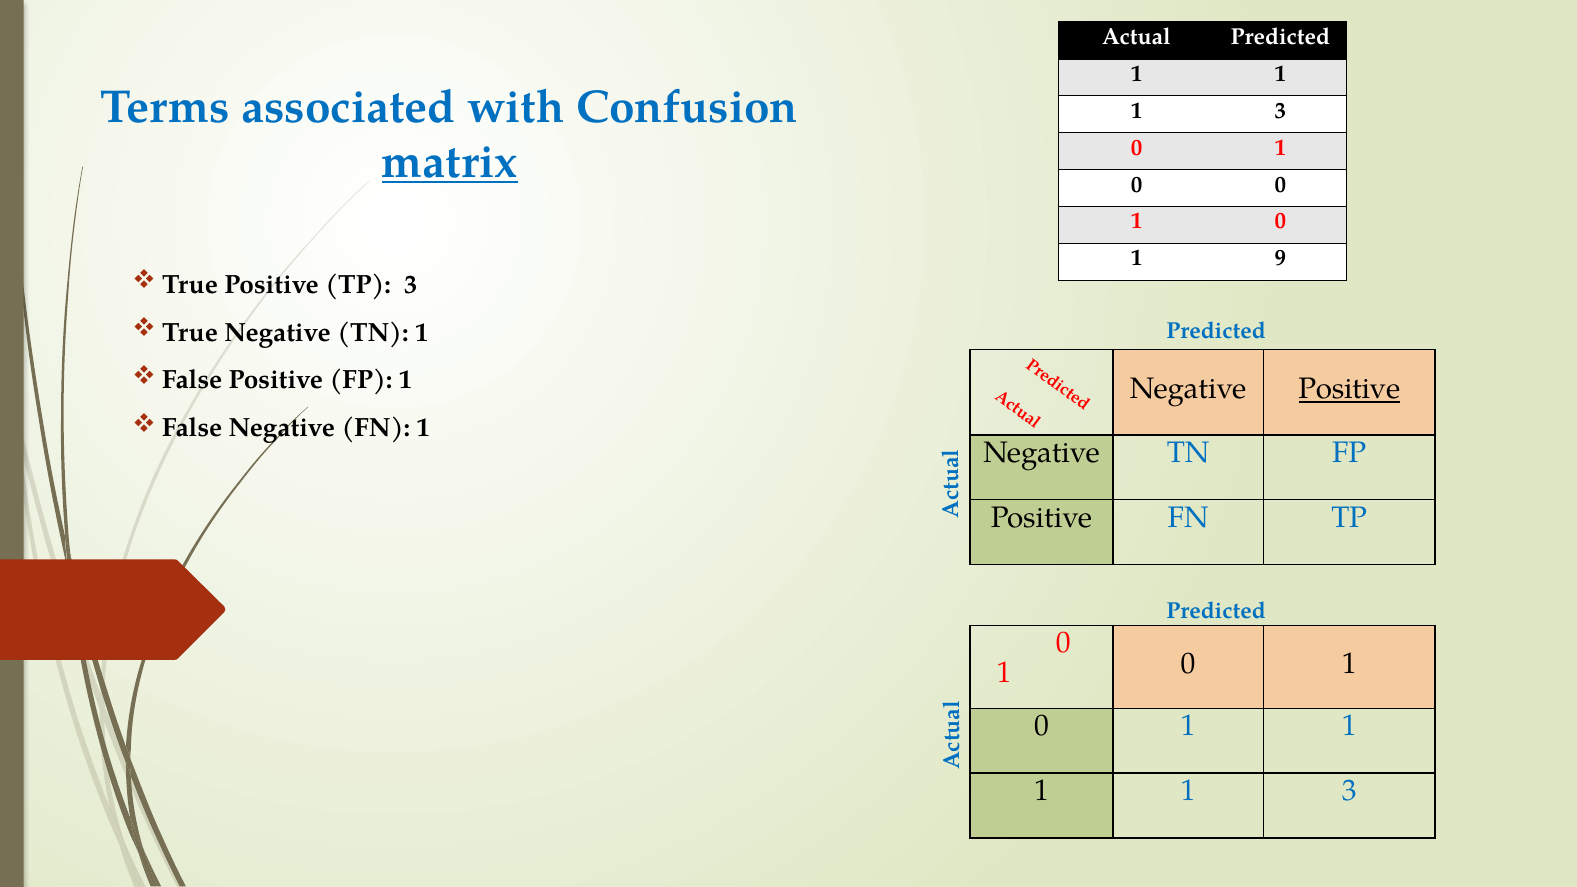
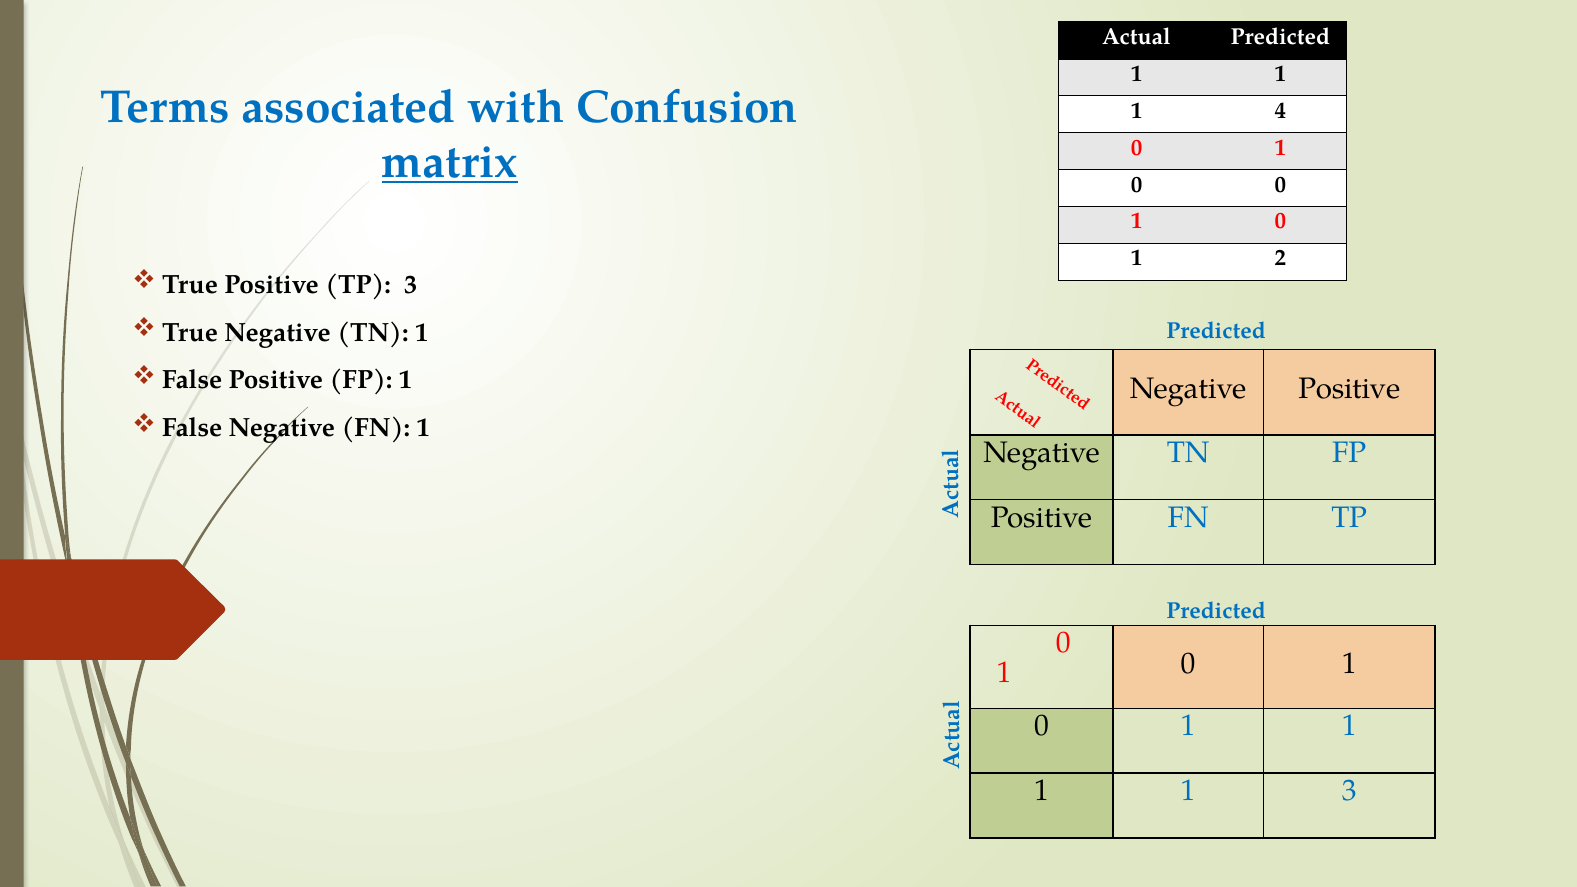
3 at (1280, 111): 3 -> 4
9: 9 -> 2
Positive at (1349, 389) underline: present -> none
